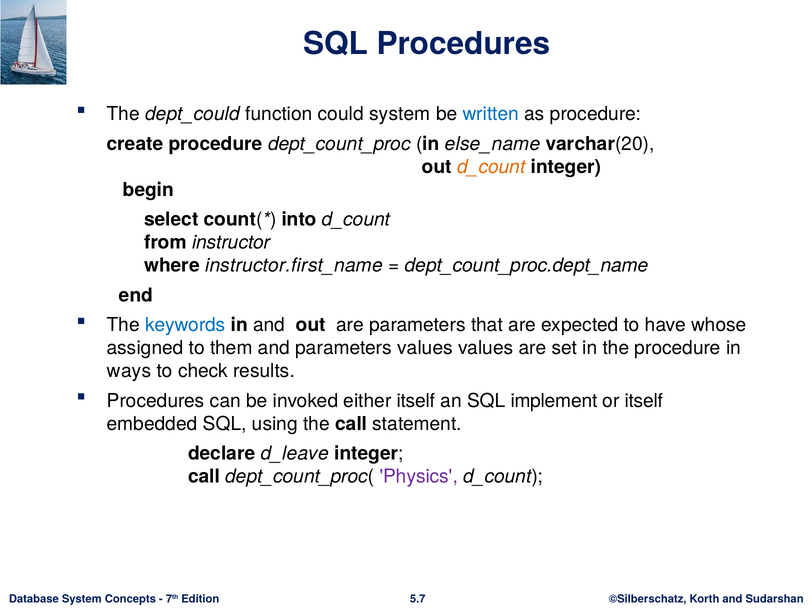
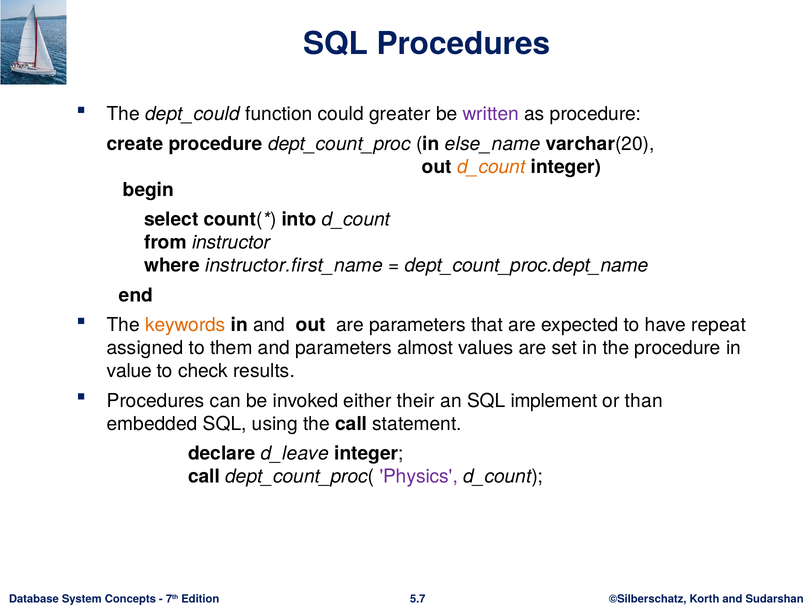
could system: system -> greater
written colour: blue -> purple
keywords colour: blue -> orange
whose: whose -> repeat
parameters values: values -> almost
ways: ways -> value
either itself: itself -> their
or itself: itself -> than
